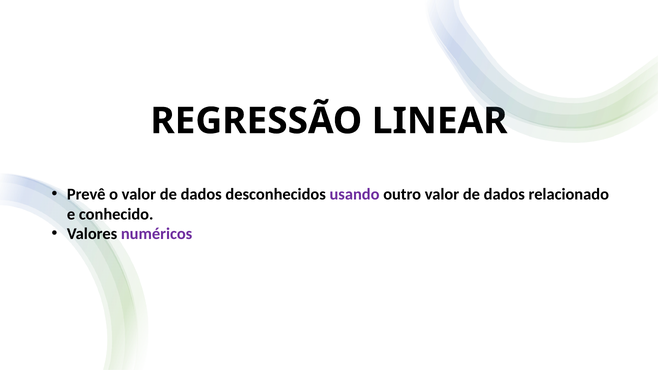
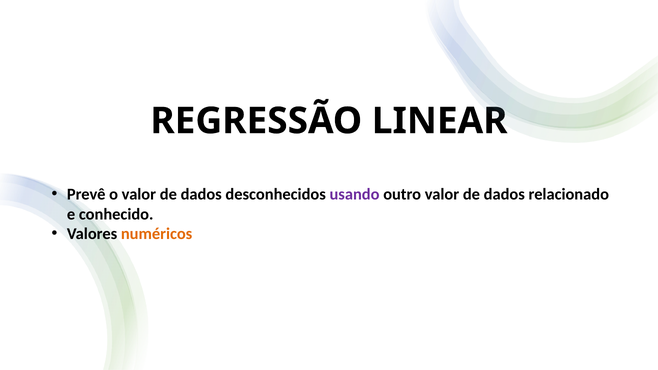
numéricos colour: purple -> orange
